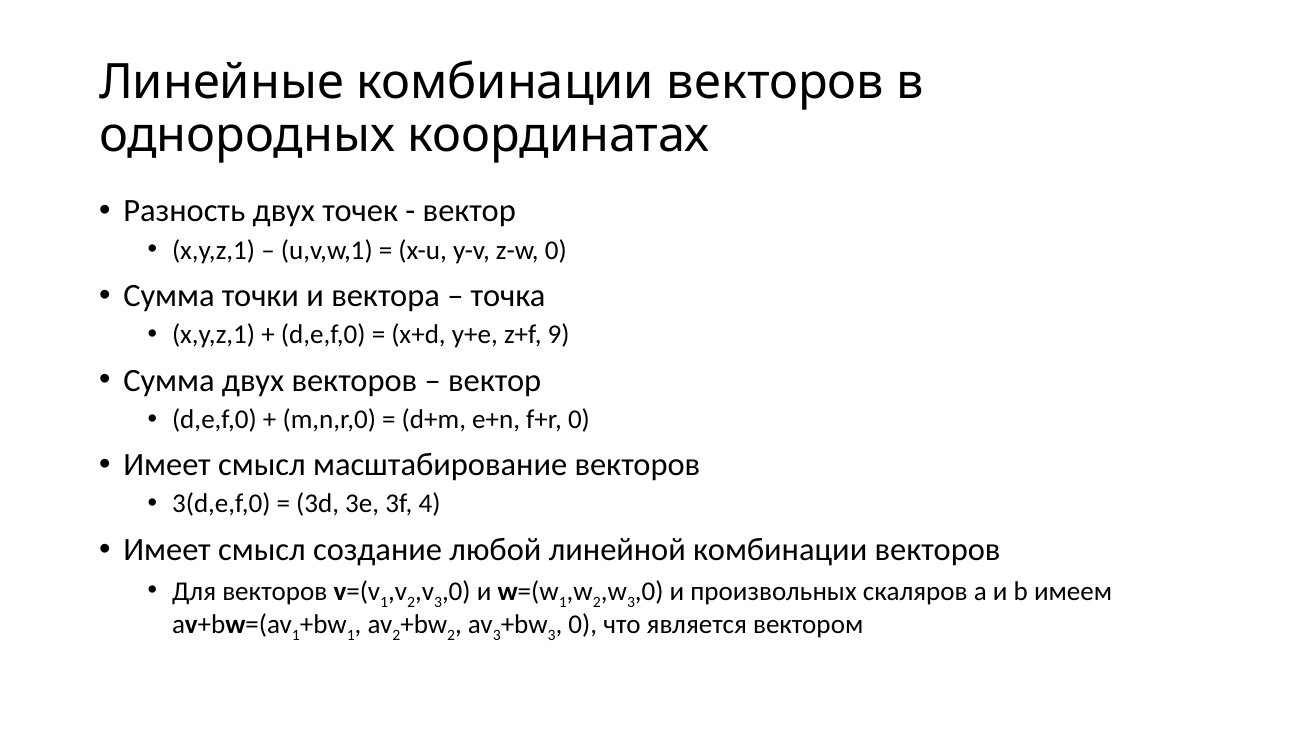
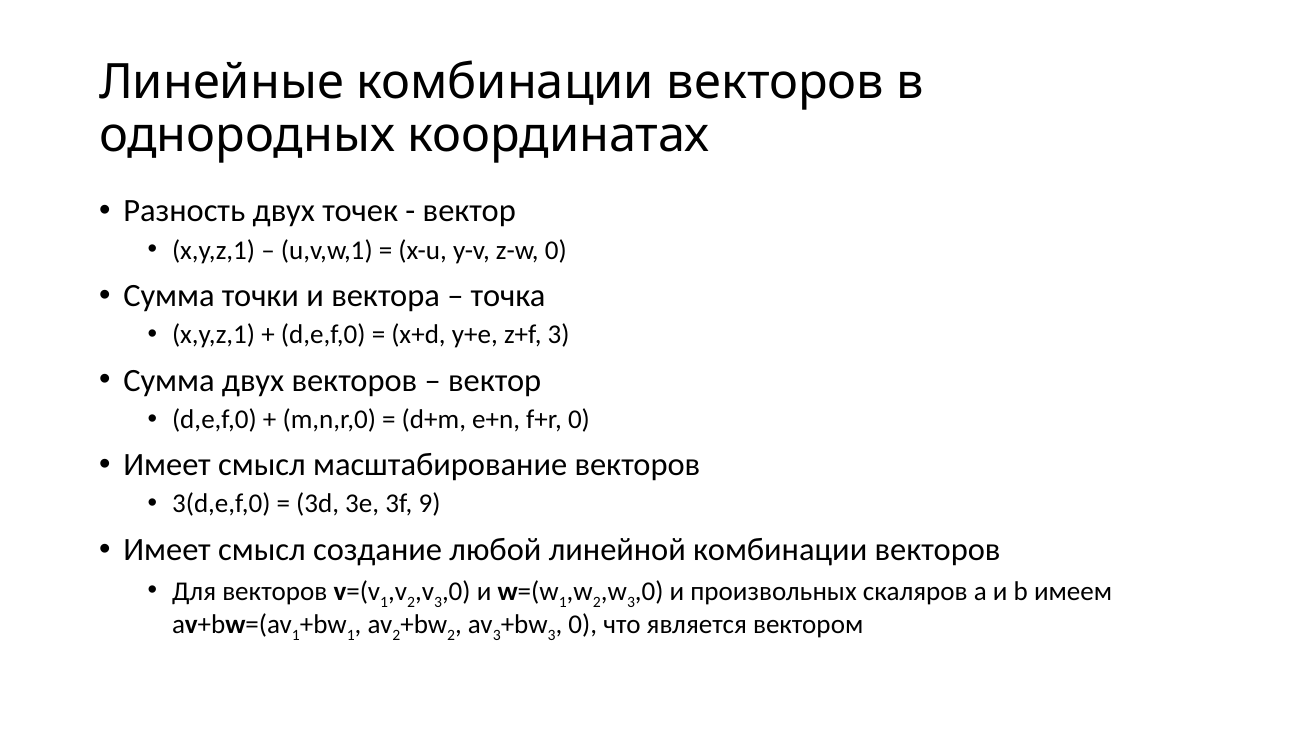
z+f 9: 9 -> 3
4: 4 -> 9
